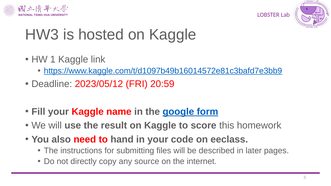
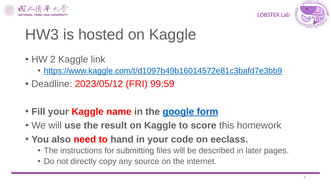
1: 1 -> 2
20:59: 20:59 -> 99:59
